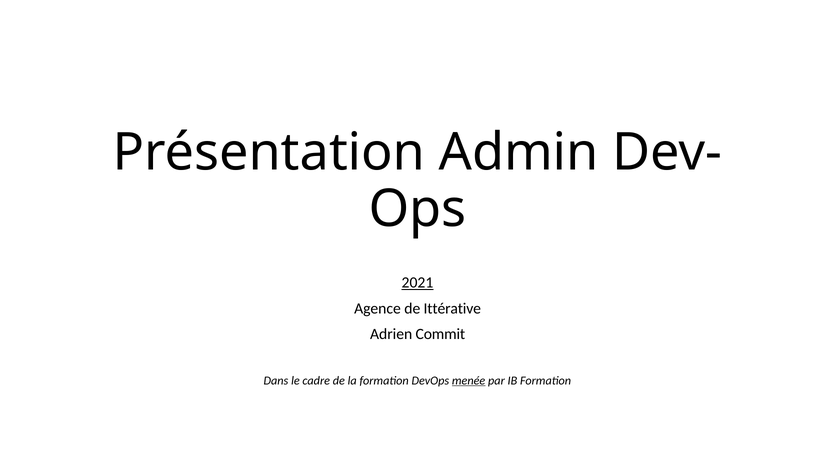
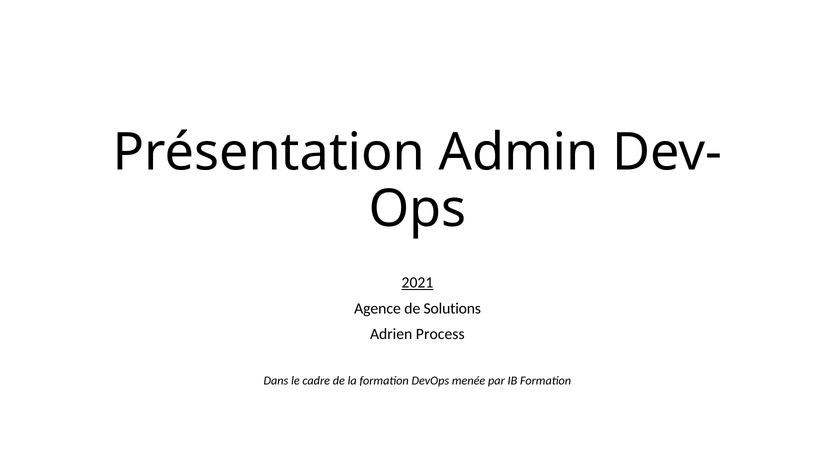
Ittérative: Ittérative -> Solutions
Commit: Commit -> Process
menée underline: present -> none
